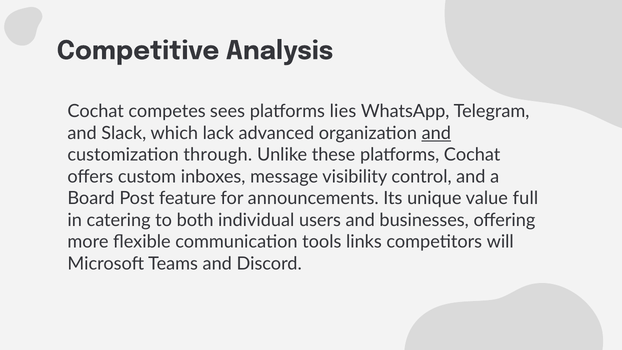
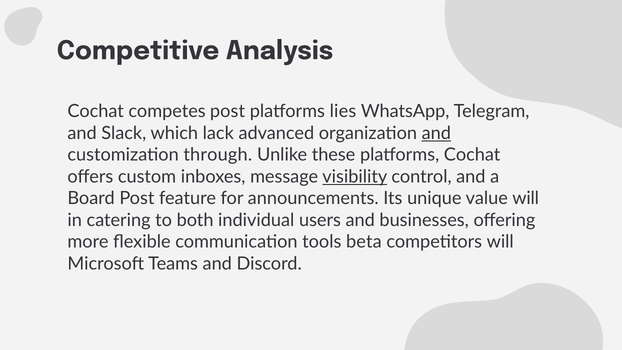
competes sees: sees -> post
visibility underline: none -> present
value full: full -> will
links: links -> beta
